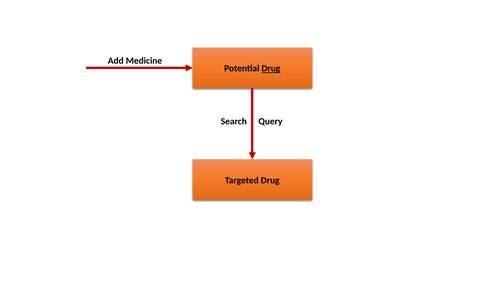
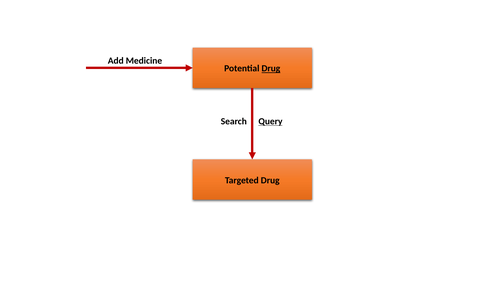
Query underline: none -> present
